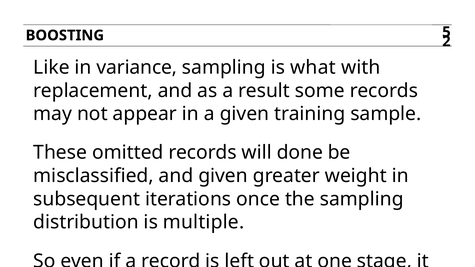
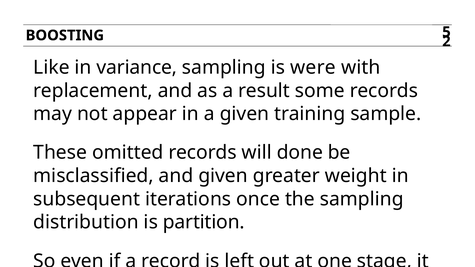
what: what -> were
multiple: multiple -> partition
